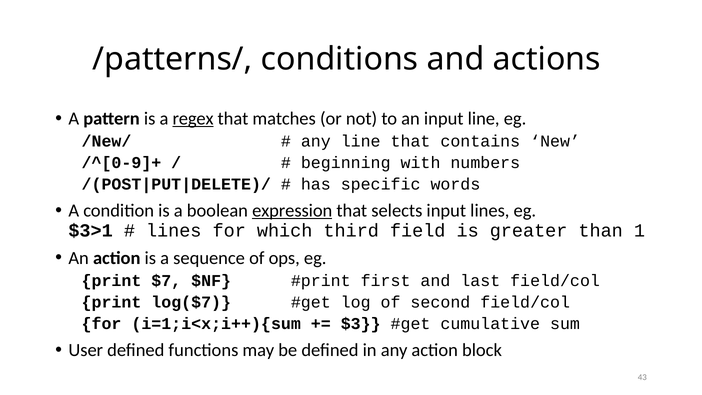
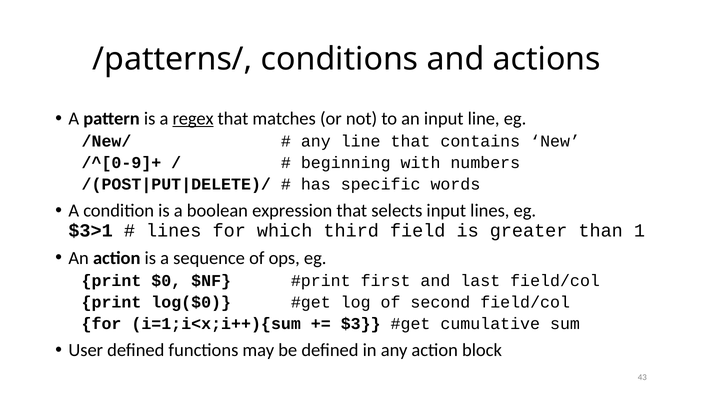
expression underline: present -> none
$7: $7 -> $0
log($7: log($7 -> log($0
